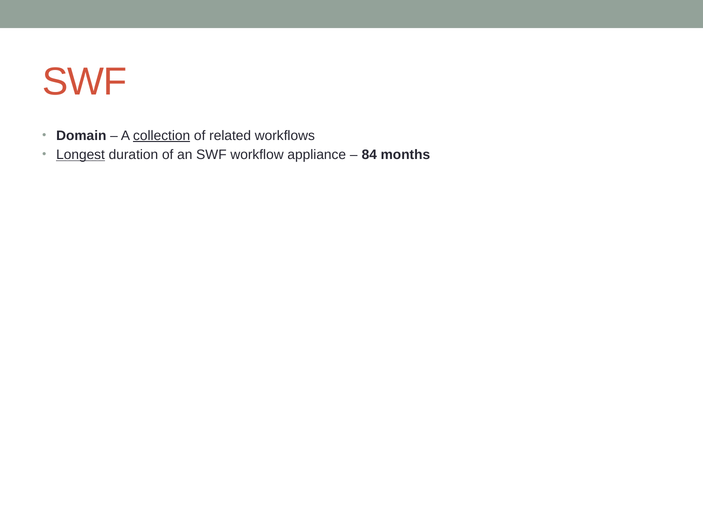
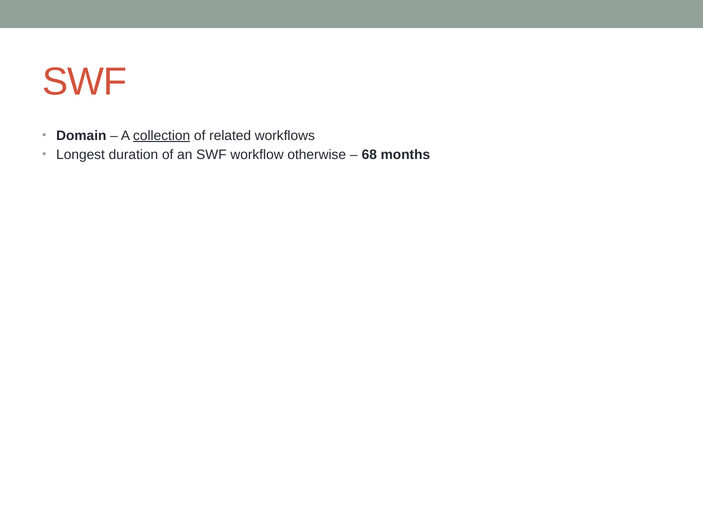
Longest underline: present -> none
appliance: appliance -> otherwise
84: 84 -> 68
